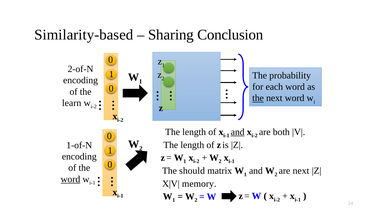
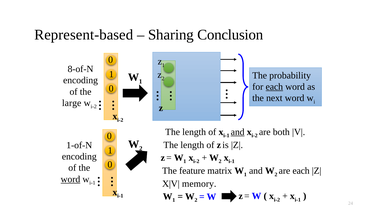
Similarity-based: Similarity-based -> Represent-based
2-of-N: 2-of-N -> 8-of-N
each at (274, 87) underline: none -> present
the at (258, 98) underline: present -> none
learn: learn -> large
should: should -> feature
are next: next -> each
